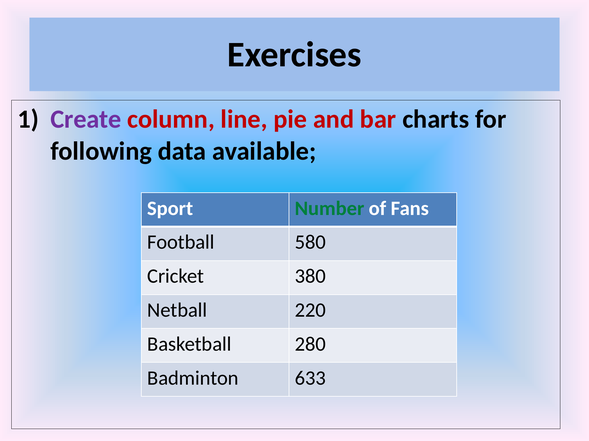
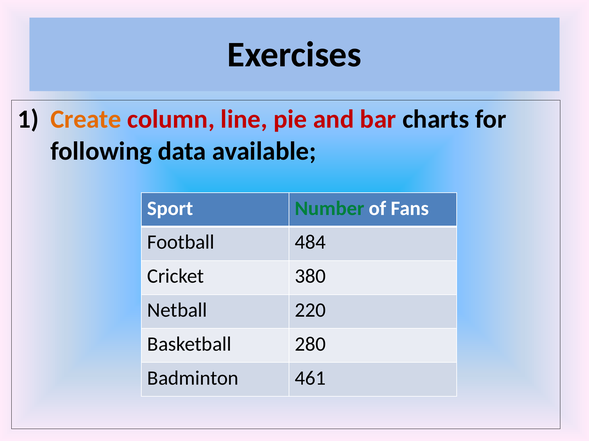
Create colour: purple -> orange
580: 580 -> 484
633: 633 -> 461
